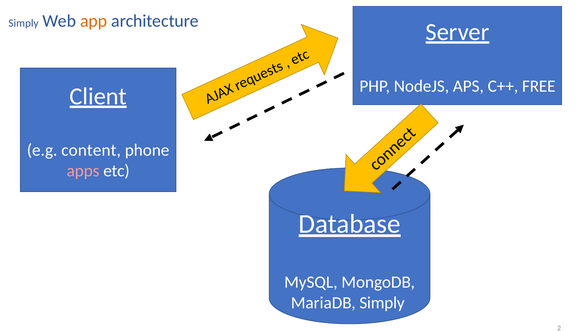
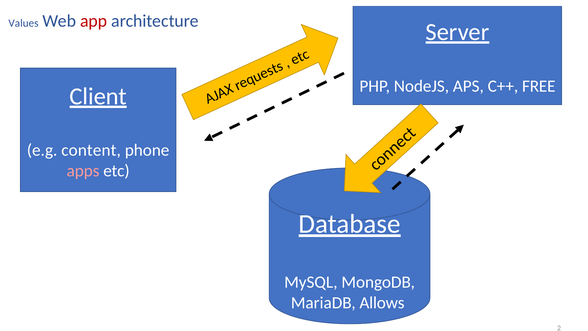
Simply at (24, 23): Simply -> Values
app colour: orange -> red
MariaDB Simply: Simply -> Allows
